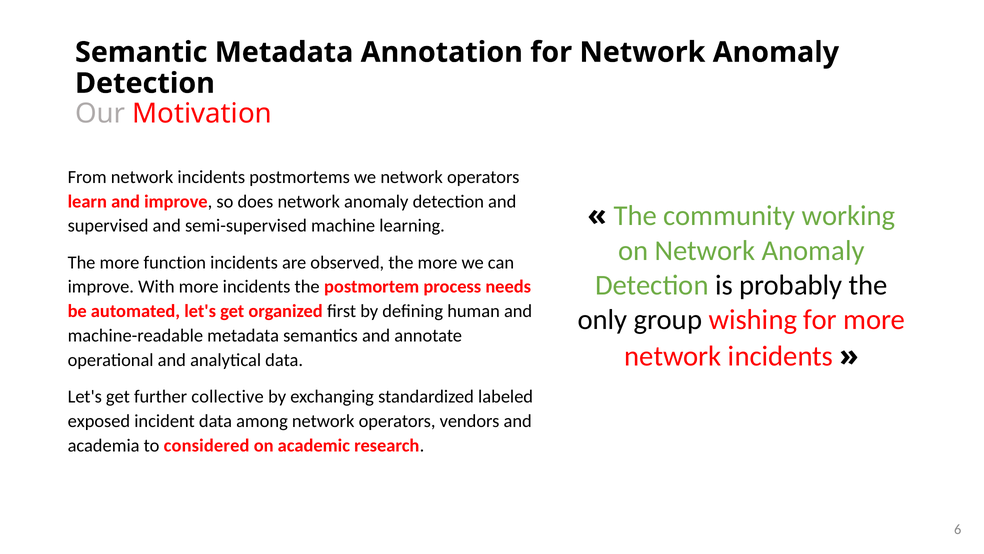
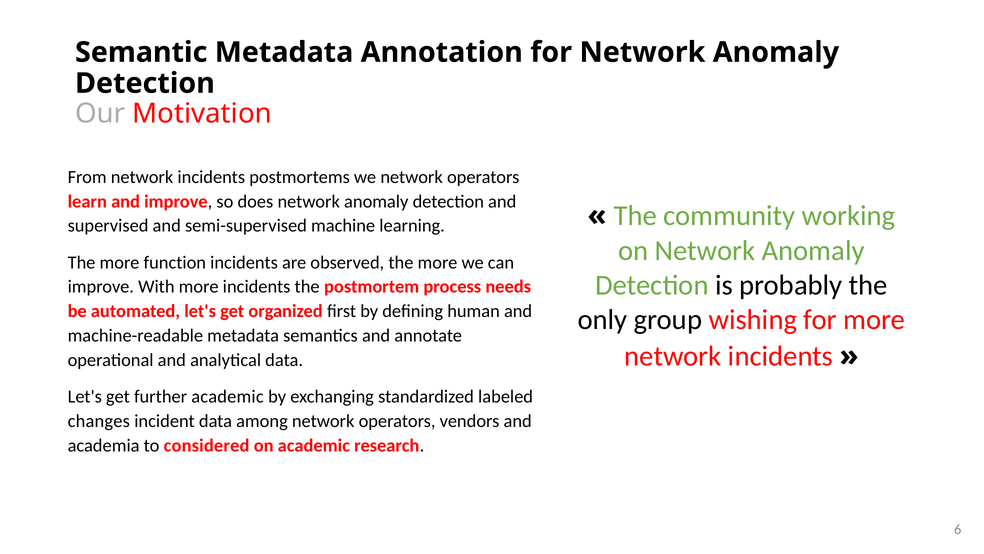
further collective: collective -> academic
exposed: exposed -> changes
